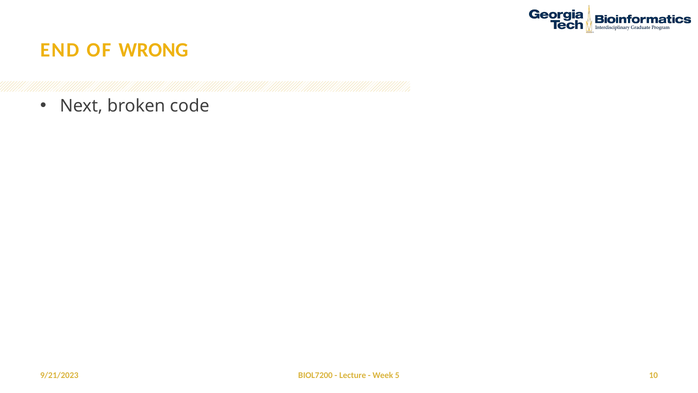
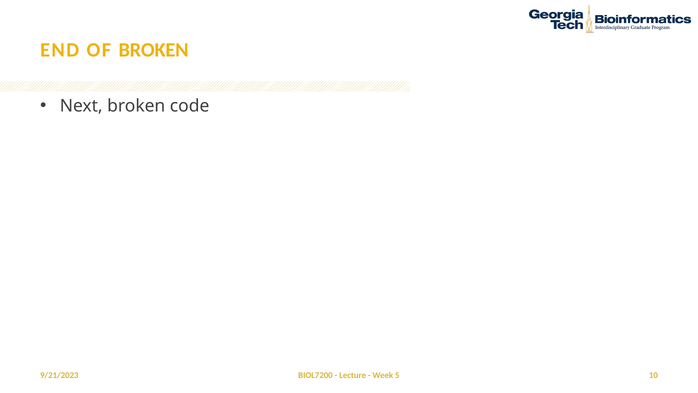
OF WRONG: WRONG -> BROKEN
